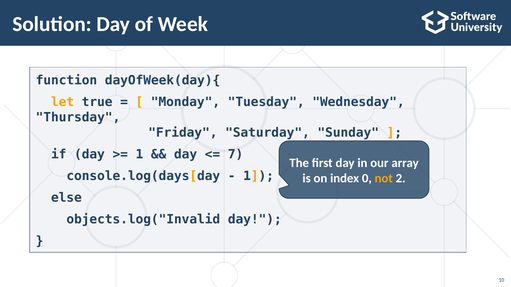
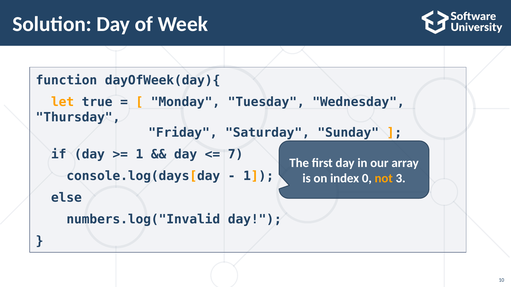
2: 2 -> 3
objects.log("Invalid: objects.log("Invalid -> numbers.log("Invalid
